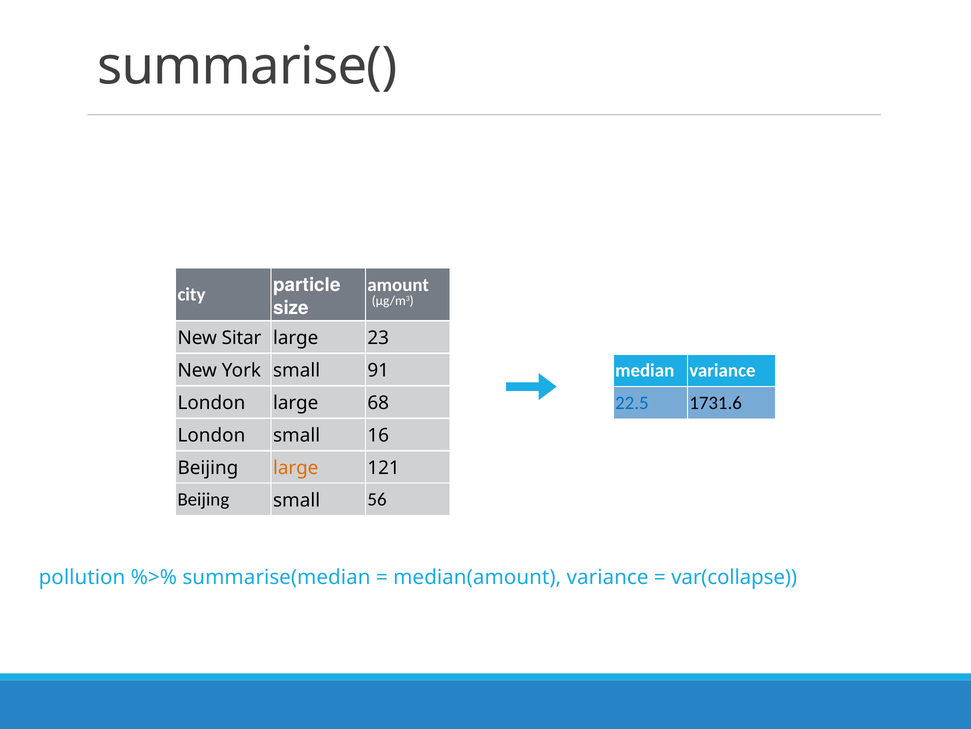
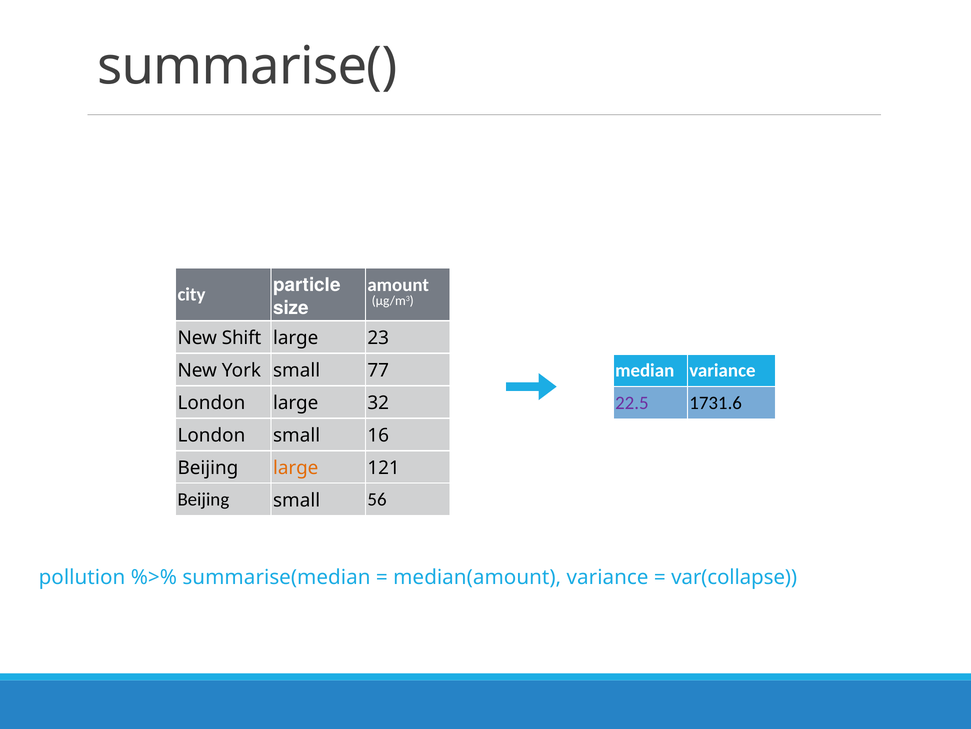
Sitar: Sitar -> Shift
91: 91 -> 77
22.5 colour: blue -> purple
68: 68 -> 32
